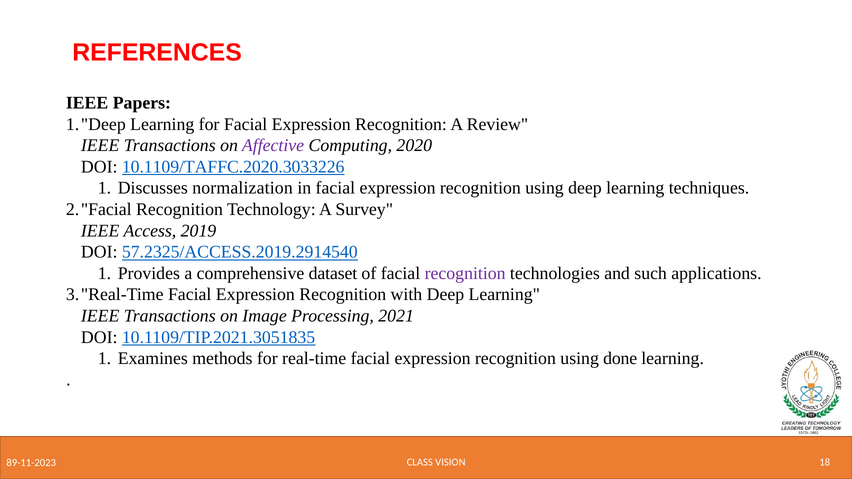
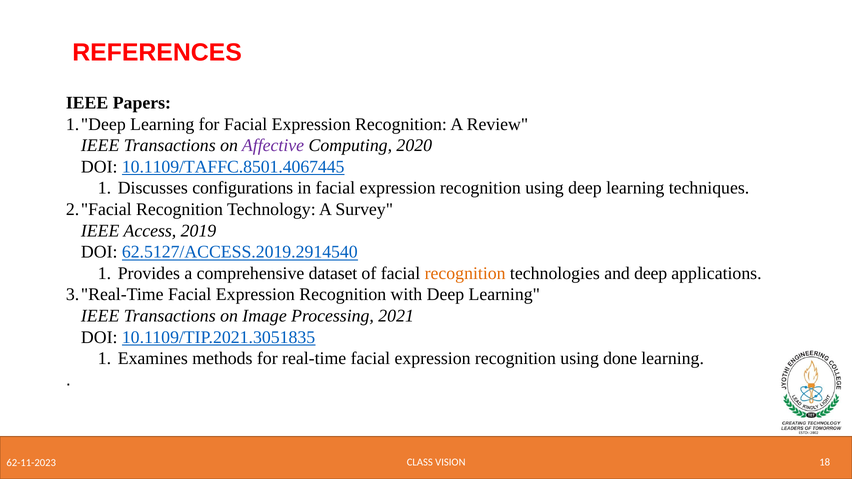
10.1109/TAFFC.2020.3033226: 10.1109/TAFFC.2020.3033226 -> 10.1109/TAFFC.8501.4067445
normalization: normalization -> configurations
57.2325/ACCESS.2019.2914540: 57.2325/ACCESS.2019.2914540 -> 62.5127/ACCESS.2019.2914540
recognition at (465, 273) colour: purple -> orange
and such: such -> deep
89-11-2023: 89-11-2023 -> 62-11-2023
